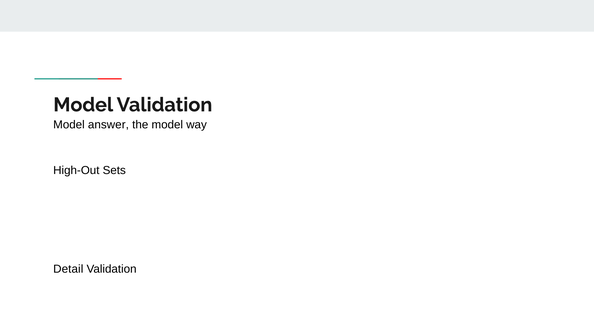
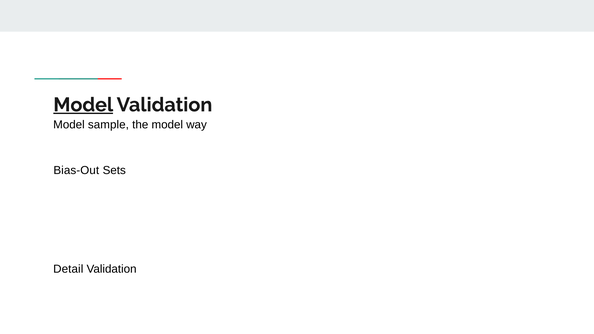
Model at (83, 105) underline: none -> present
answer: answer -> sample
High-Out: High-Out -> Bias-Out
